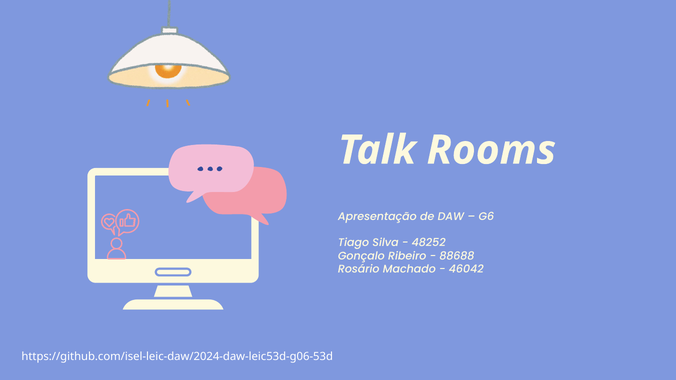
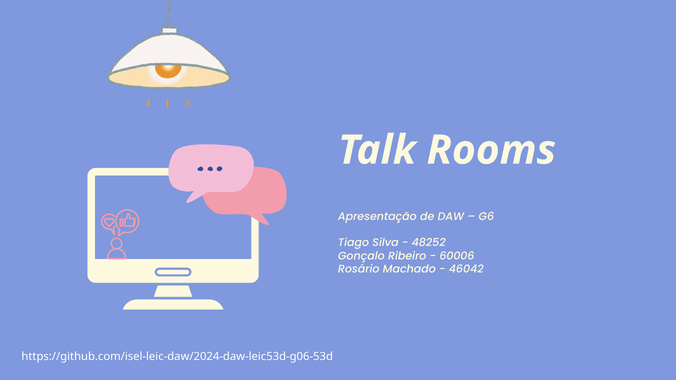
88688: 88688 -> 60006
